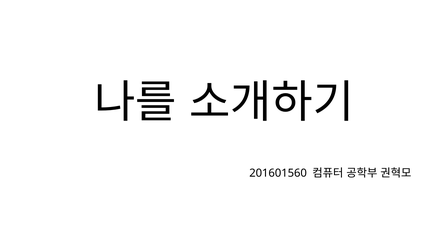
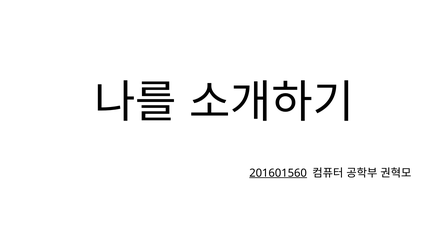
201601560 underline: none -> present
